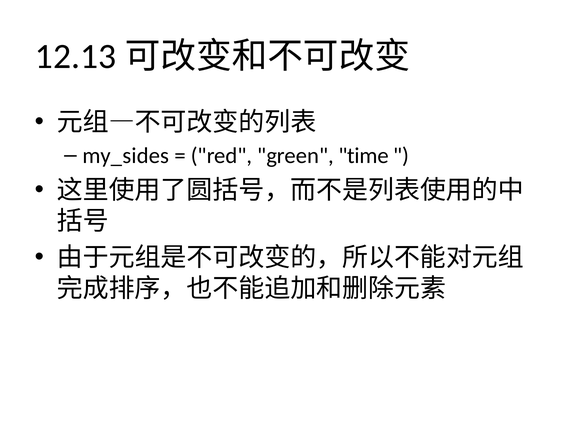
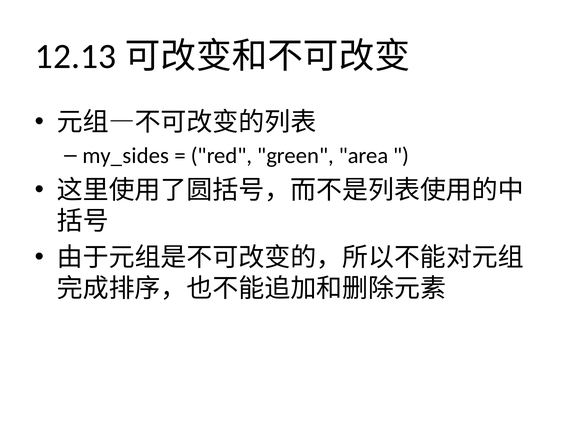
time: time -> area
